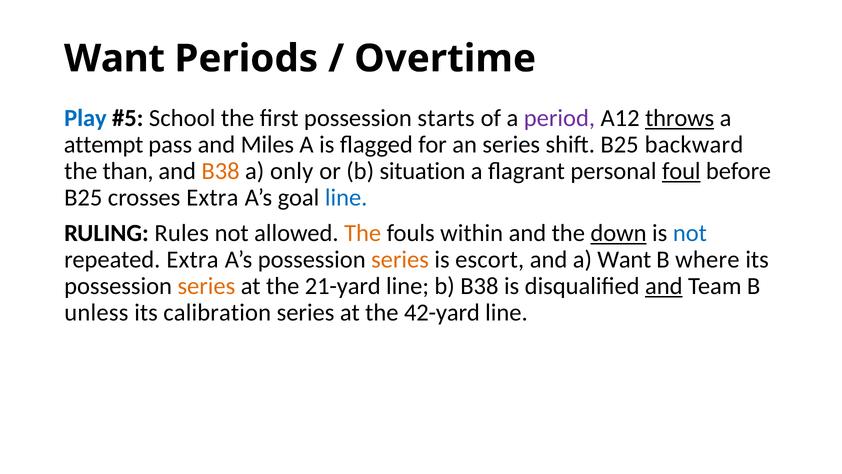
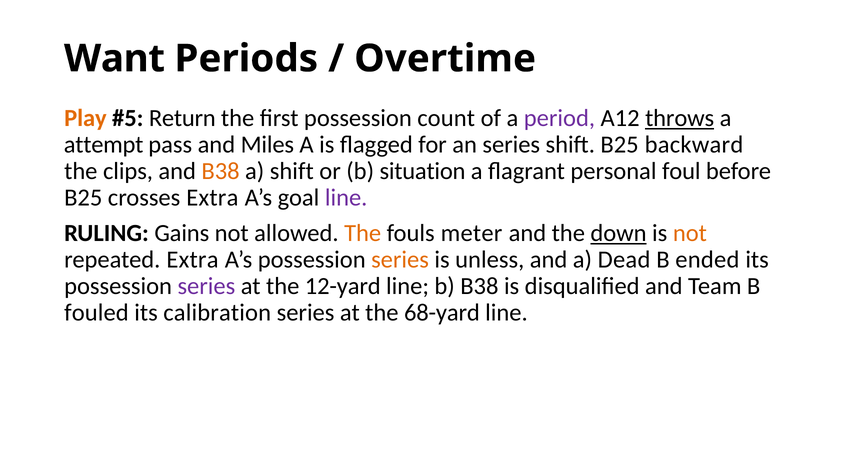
Play colour: blue -> orange
School: School -> Return
starts: starts -> count
than: than -> clips
a only: only -> shift
foul underline: present -> none
line at (346, 197) colour: blue -> purple
Rules: Rules -> Gains
within: within -> meter
not at (690, 233) colour: blue -> orange
escort: escort -> unless
a Want: Want -> Dead
where: where -> ended
series at (206, 286) colour: orange -> purple
21-yard: 21-yard -> 12-yard
and at (664, 286) underline: present -> none
unless: unless -> fouled
42-yard: 42-yard -> 68-yard
